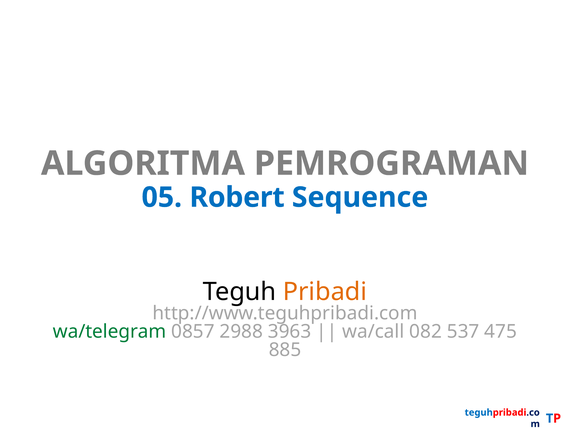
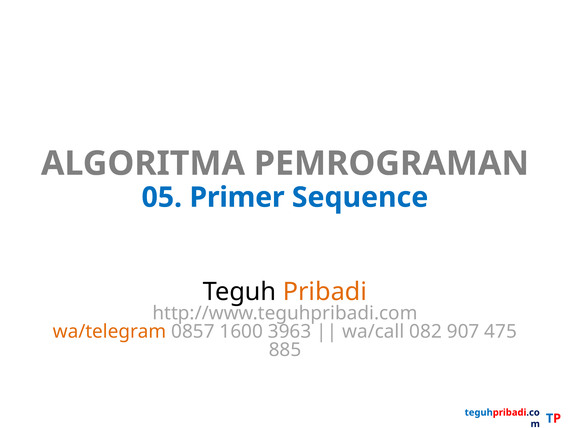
Robert: Robert -> Primer
wa/telegram colour: green -> orange
2988: 2988 -> 1600
537: 537 -> 907
